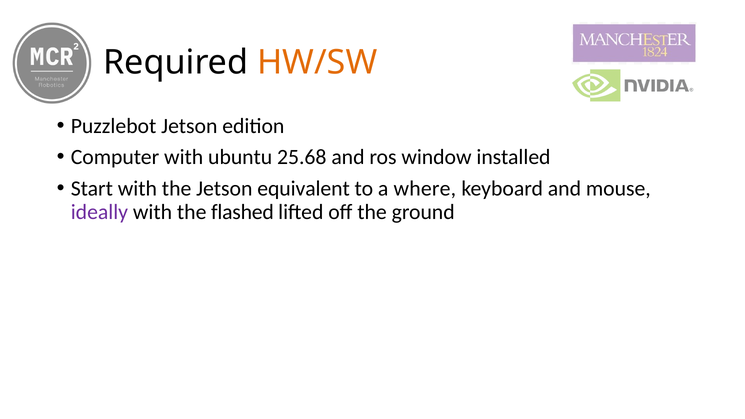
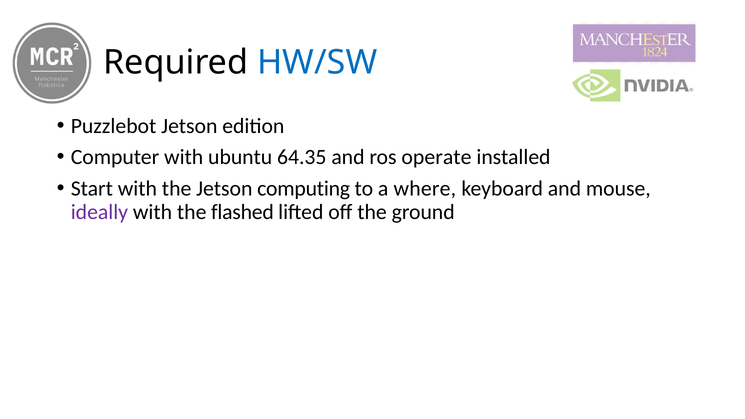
HW/SW colour: orange -> blue
25.68: 25.68 -> 64.35
window: window -> operate
equivalent: equivalent -> computing
